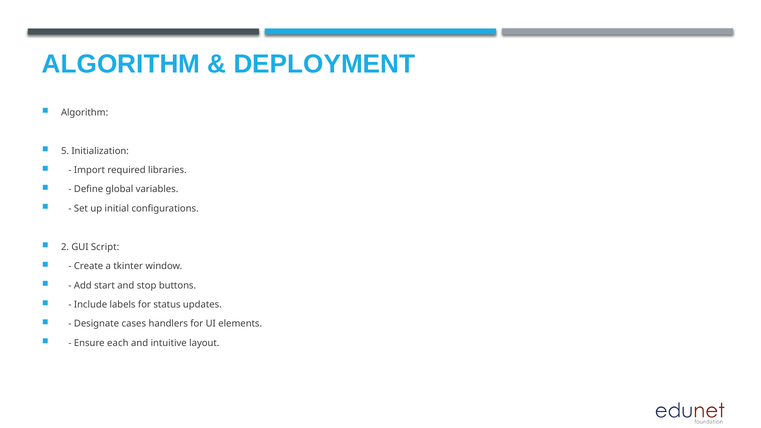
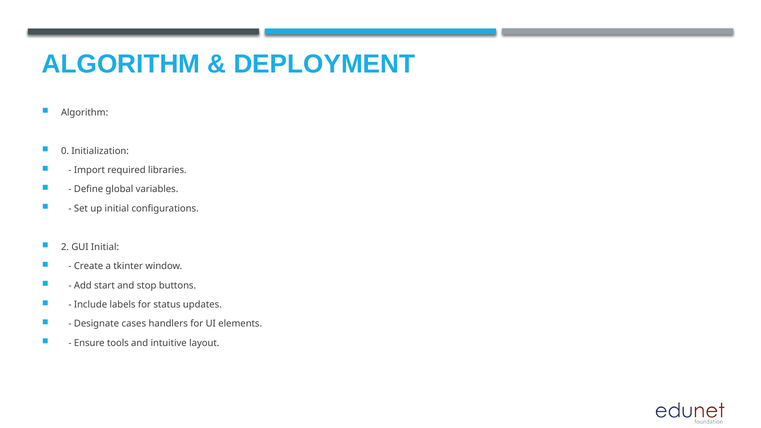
5: 5 -> 0
GUI Script: Script -> Initial
each: each -> tools
